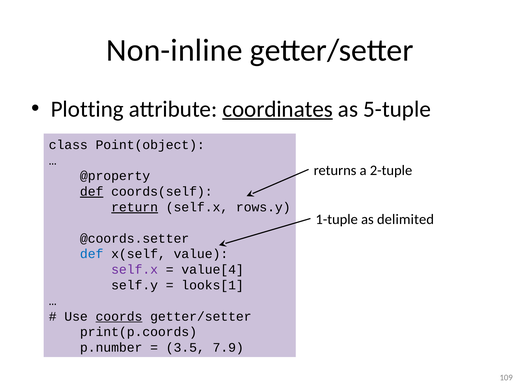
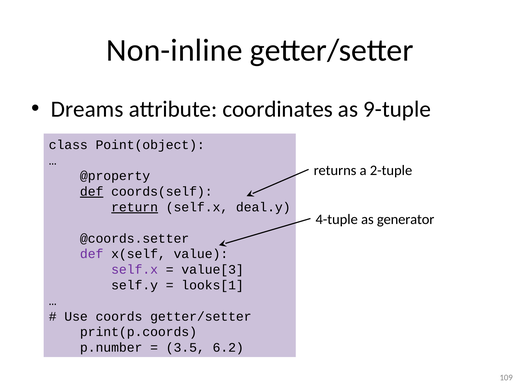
Plotting: Plotting -> Dreams
coordinates underline: present -> none
5-tuple: 5-tuple -> 9-tuple
rows.y: rows.y -> deal.y
1-tuple: 1-tuple -> 4-tuple
delimited: delimited -> generator
def at (92, 254) colour: blue -> purple
value[4: value[4 -> value[3
coords underline: present -> none
7.9: 7.9 -> 6.2
